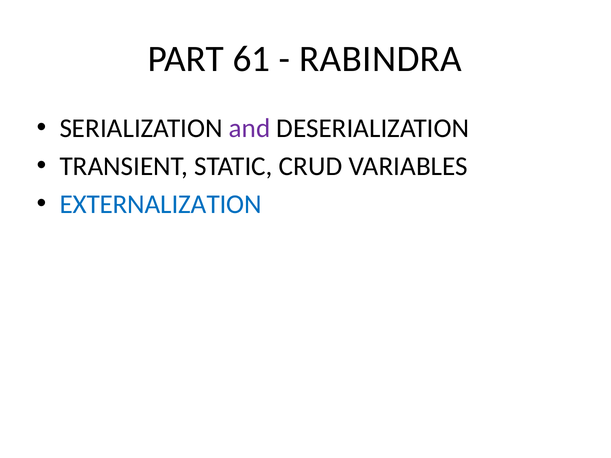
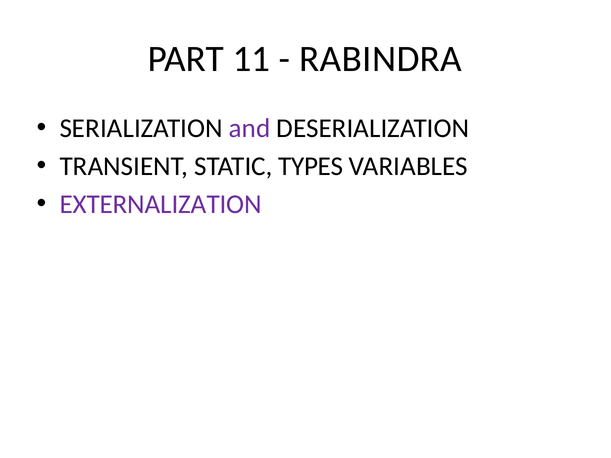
61: 61 -> 11
CRUD: CRUD -> TYPES
EXTERNALIZATION colour: blue -> purple
